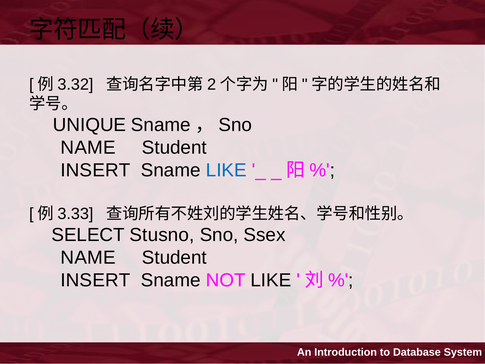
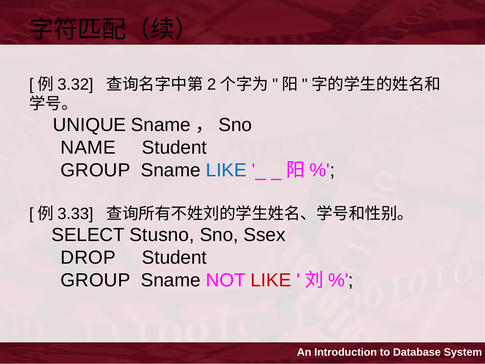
INSERT at (95, 170): INSERT -> GROUP
NAME at (88, 258): NAME -> DROP
INSERT at (95, 280): INSERT -> GROUP
LIKE at (271, 280) colour: black -> red
